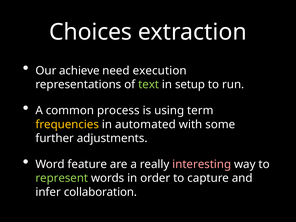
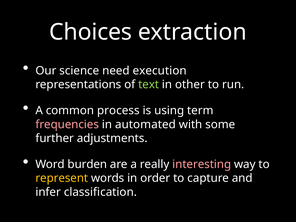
achieve: achieve -> science
setup: setup -> other
frequencies colour: yellow -> pink
feature: feature -> burden
represent colour: light green -> yellow
collaboration: collaboration -> classification
